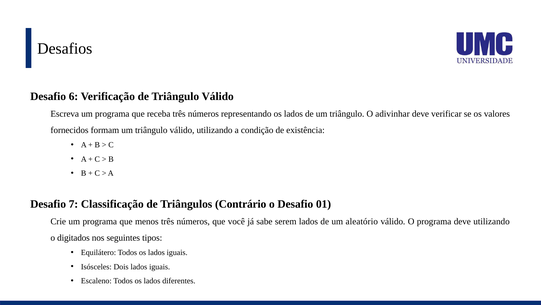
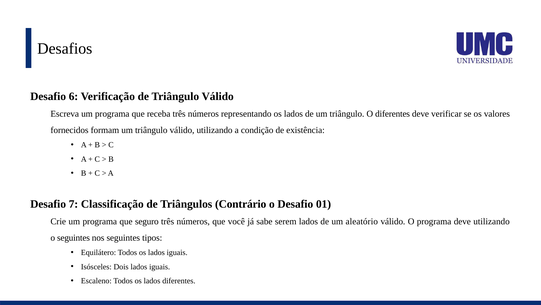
O adivinhar: adivinhar -> diferentes
menos: menos -> seguro
o digitados: digitados -> seguintes
